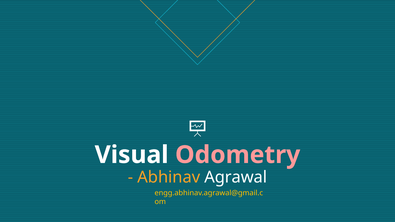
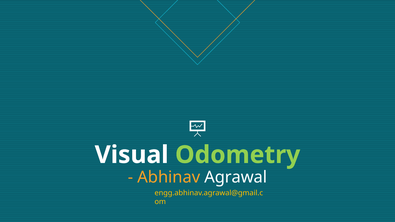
Odometry colour: pink -> light green
